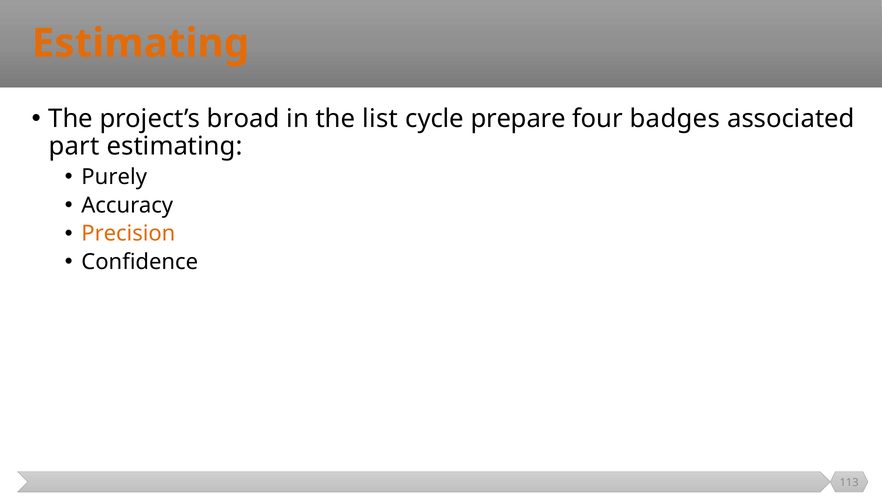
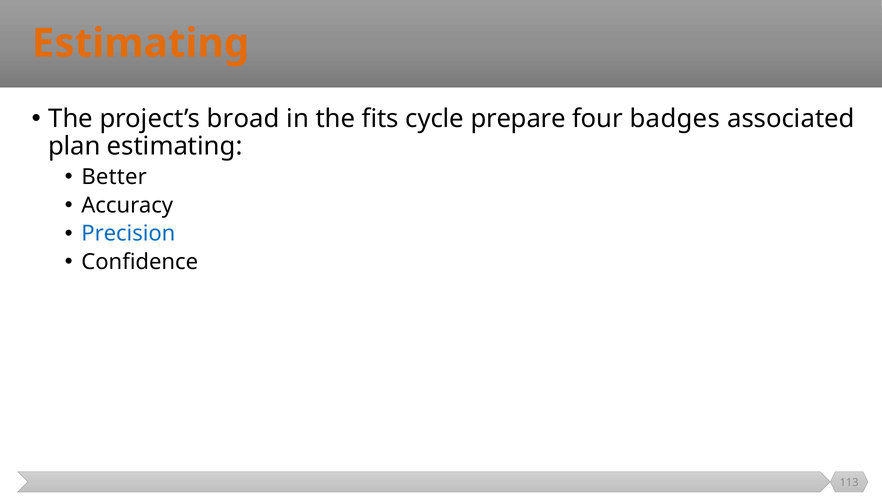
list: list -> fits
part: part -> plan
Purely: Purely -> Better
Precision colour: orange -> blue
